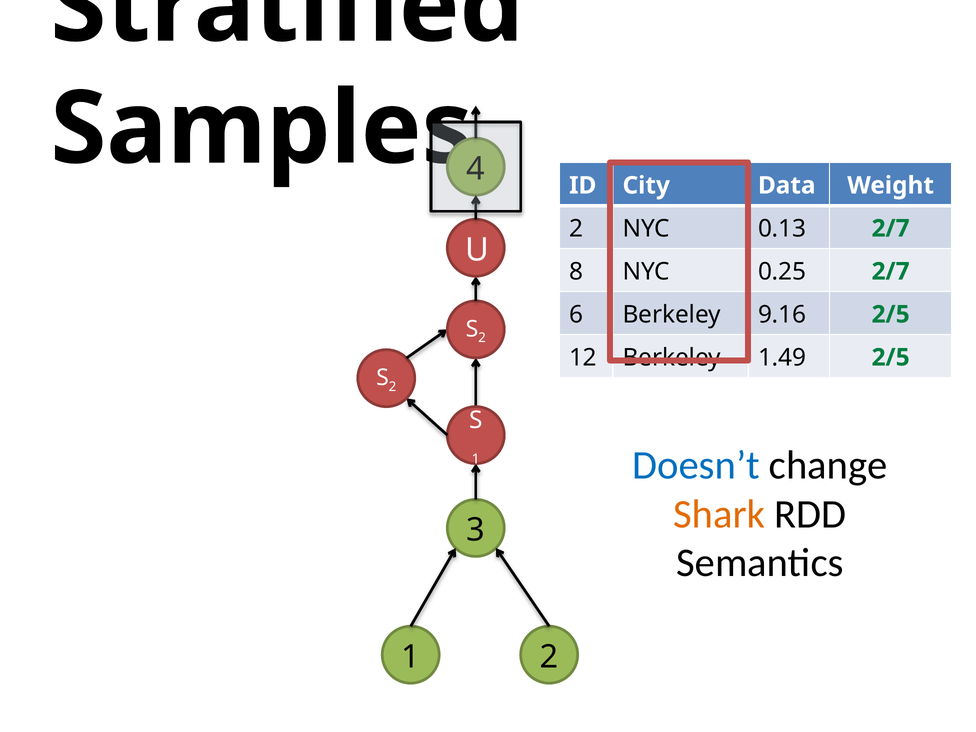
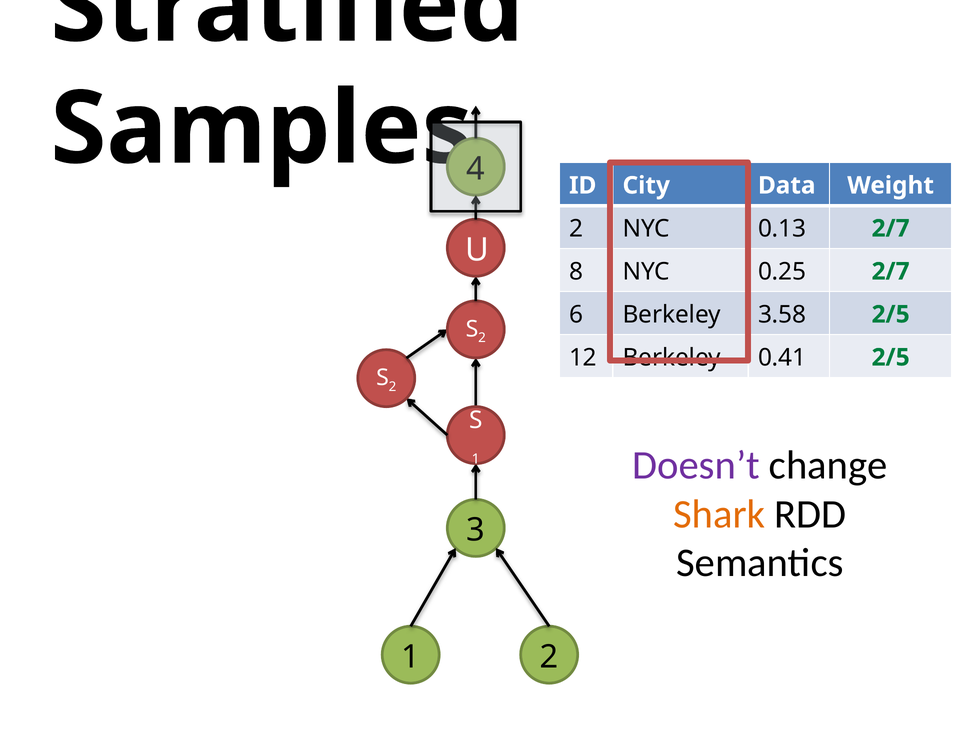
9.16: 9.16 -> 3.58
1.49: 1.49 -> 0.41
Doesn’t colour: blue -> purple
